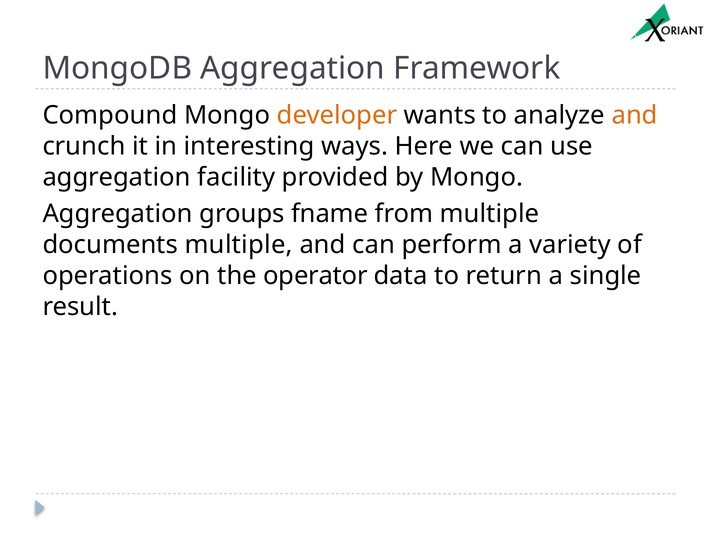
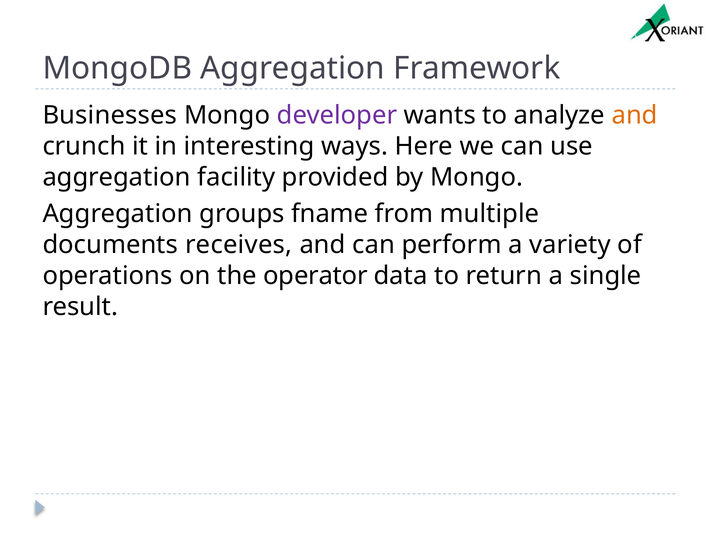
Compound: Compound -> Businesses
developer colour: orange -> purple
documents multiple: multiple -> receives
